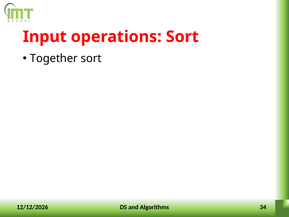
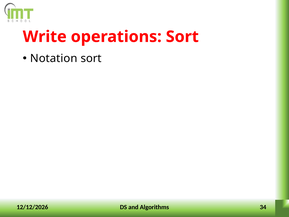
Input: Input -> Write
Together: Together -> Notation
